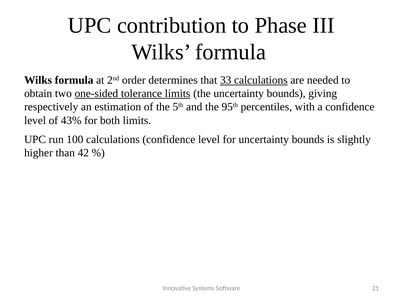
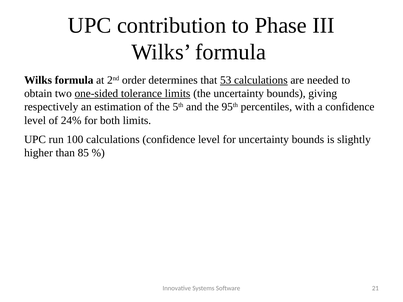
33: 33 -> 53
43%: 43% -> 24%
42: 42 -> 85
